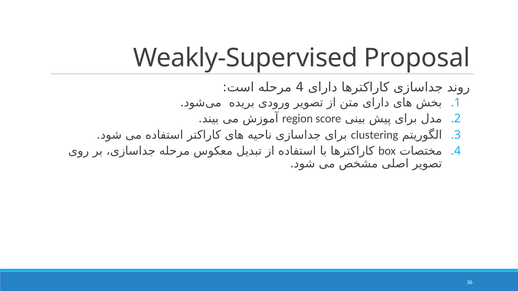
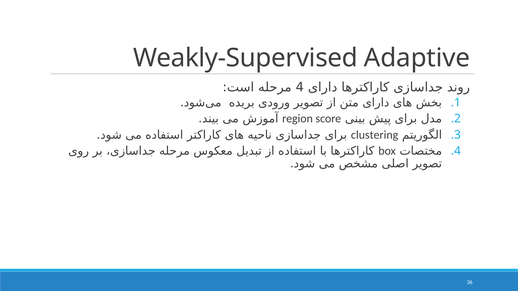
Proposal: Proposal -> Adaptive
